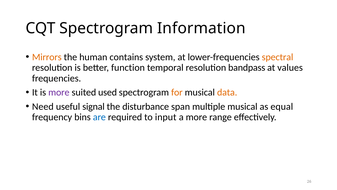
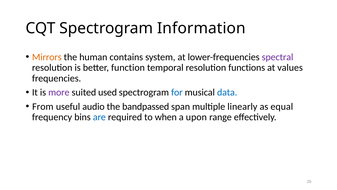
spectral colour: orange -> purple
bandpass: bandpass -> functions
for colour: orange -> blue
data colour: orange -> blue
Need: Need -> From
signal: signal -> audio
disturbance: disturbance -> bandpassed
multiple musical: musical -> linearly
input: input -> when
a more: more -> upon
